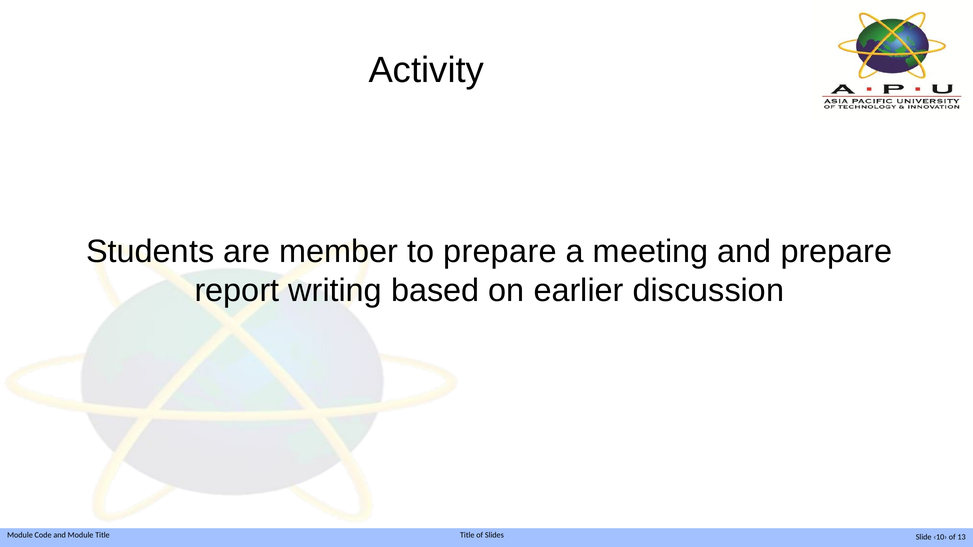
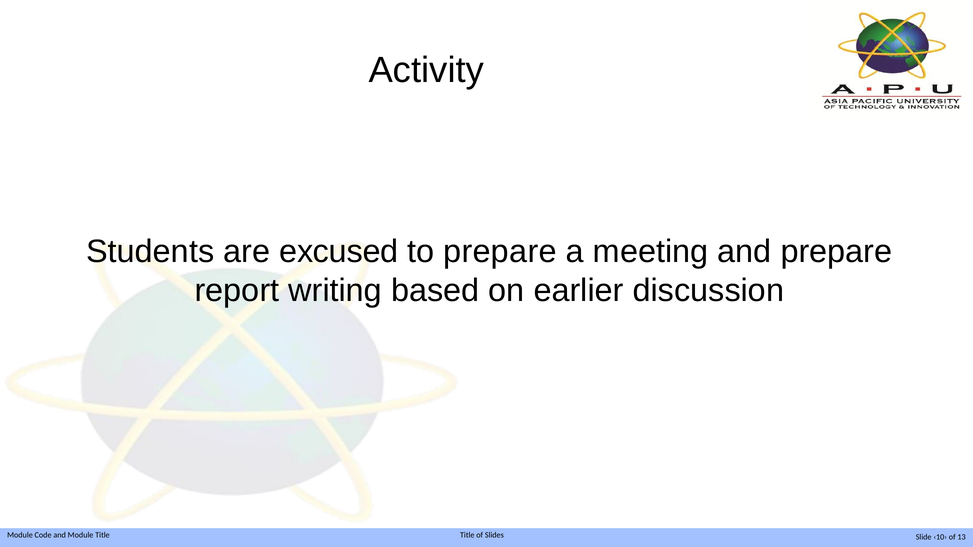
member: member -> excused
